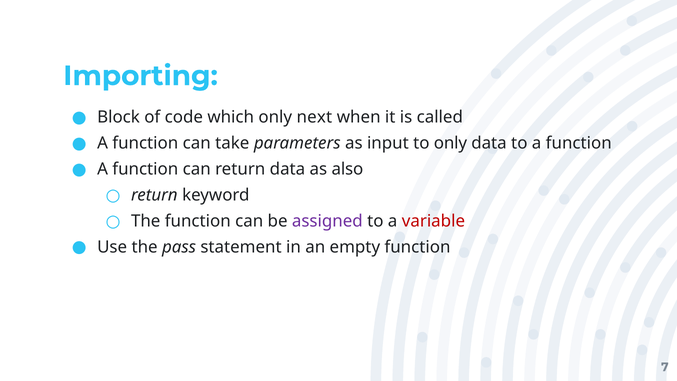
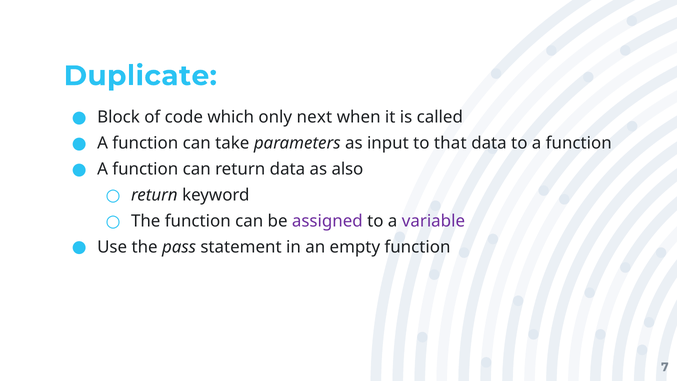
Importing: Importing -> Duplicate
to only: only -> that
variable colour: red -> purple
